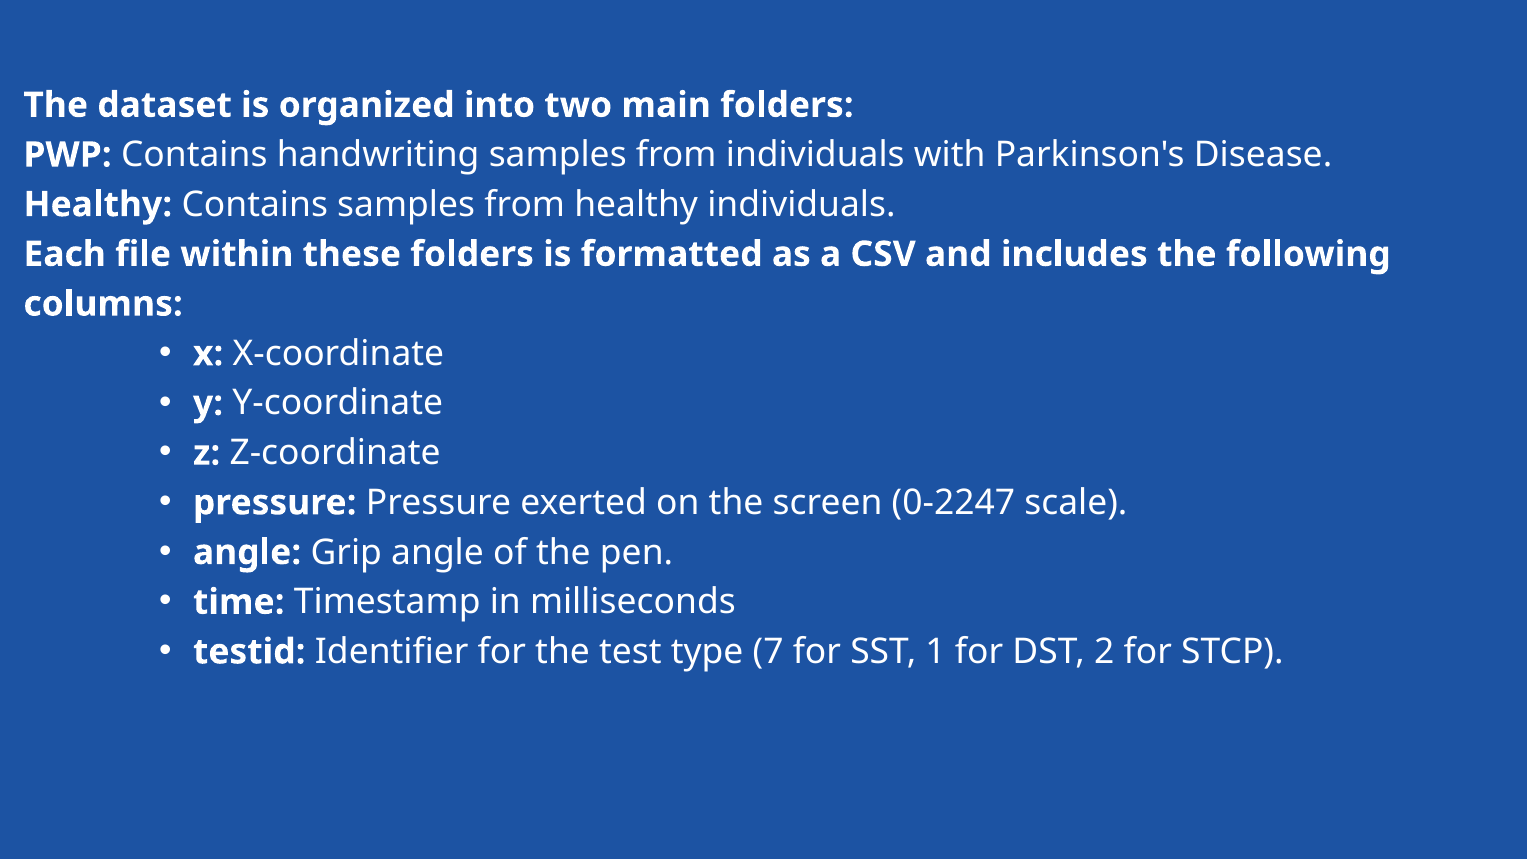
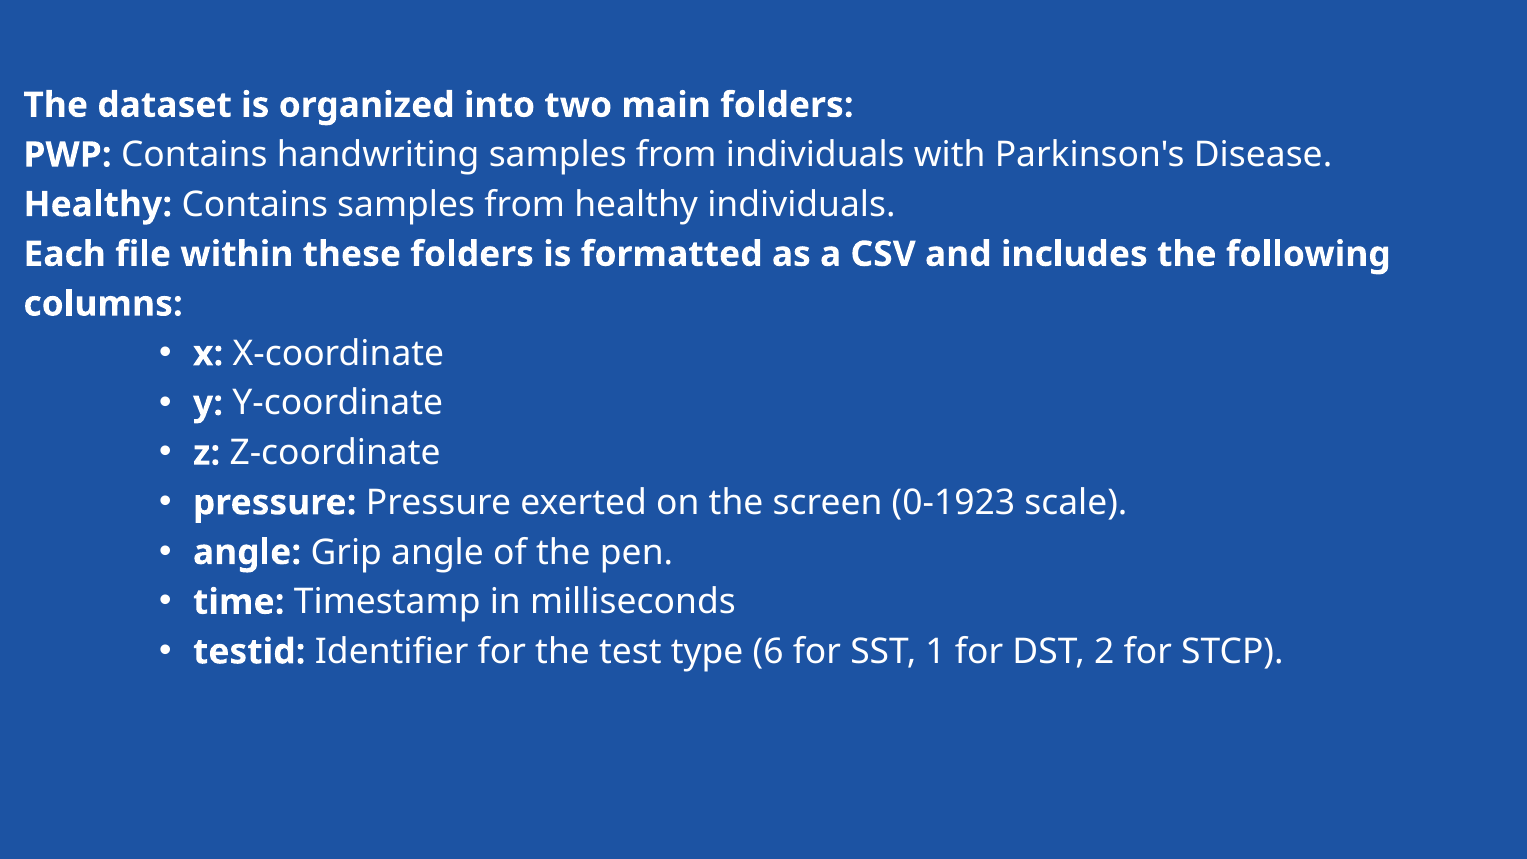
0-2247: 0-2247 -> 0-1923
7: 7 -> 6
